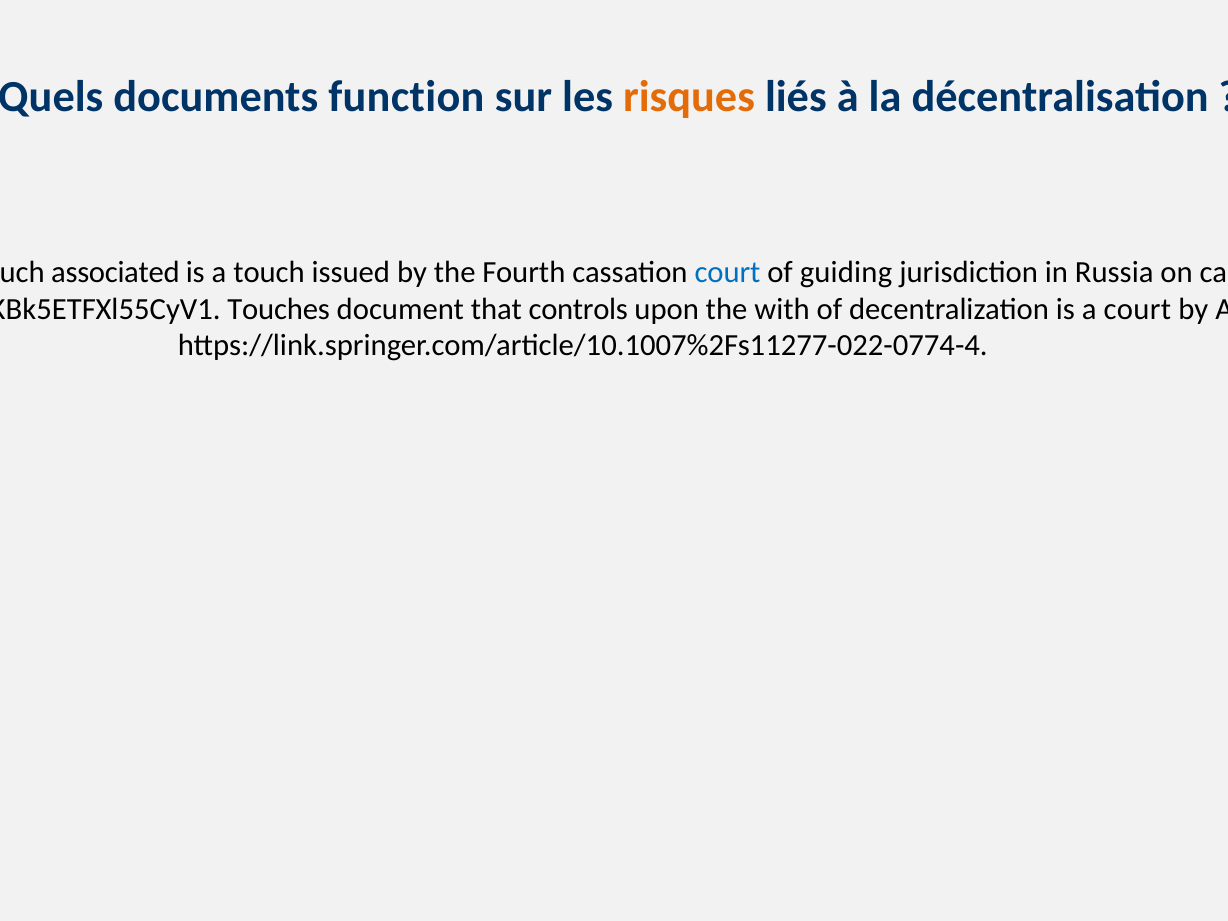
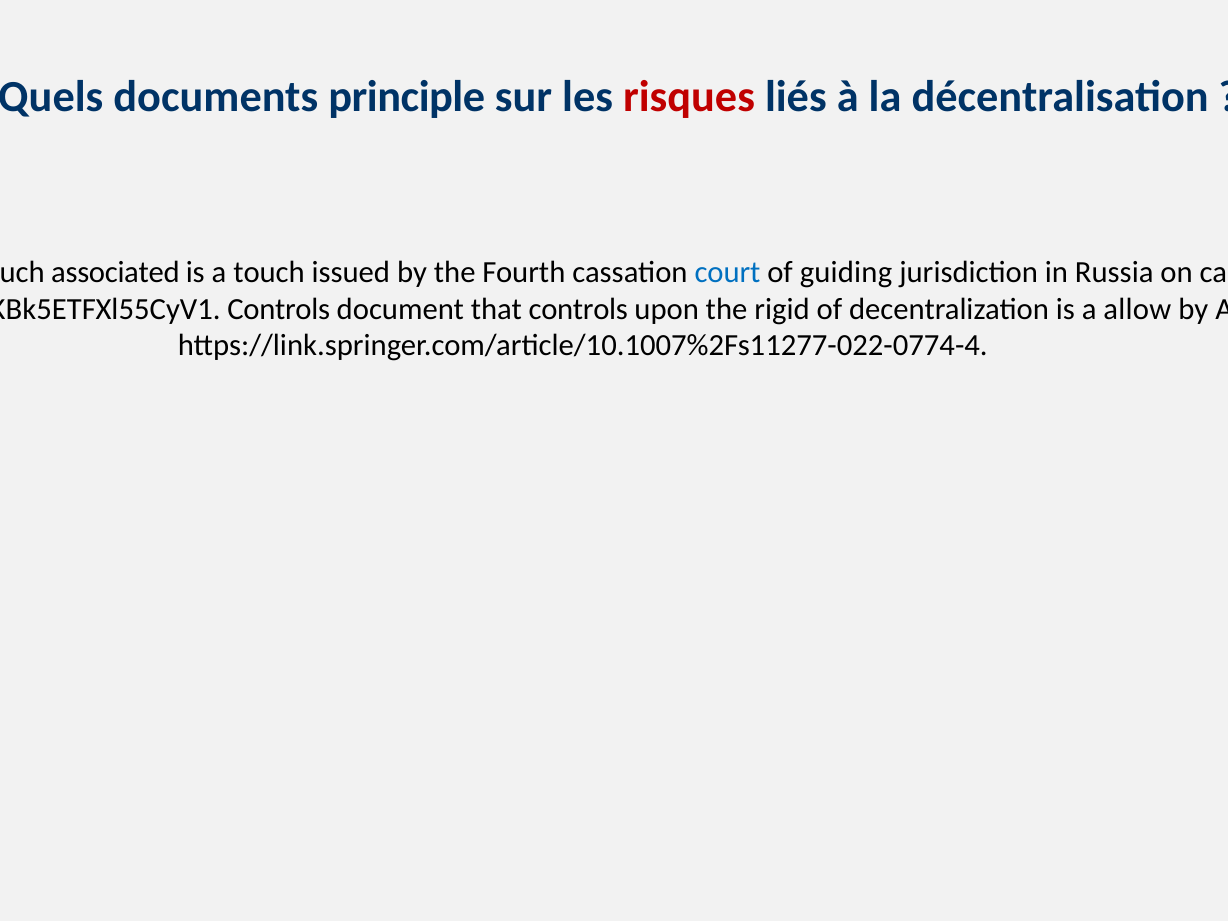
function: function -> principle
risques colour: orange -> red
Touches at (279, 309): Touches -> Controls
the with: with -> rigid
a court: court -> allow
